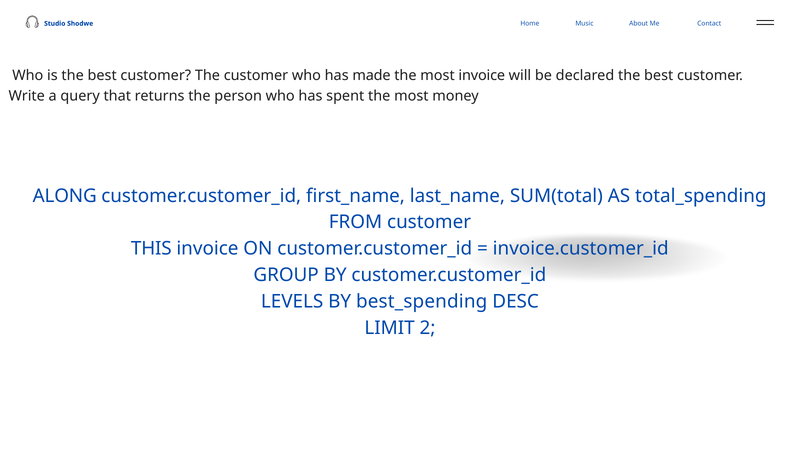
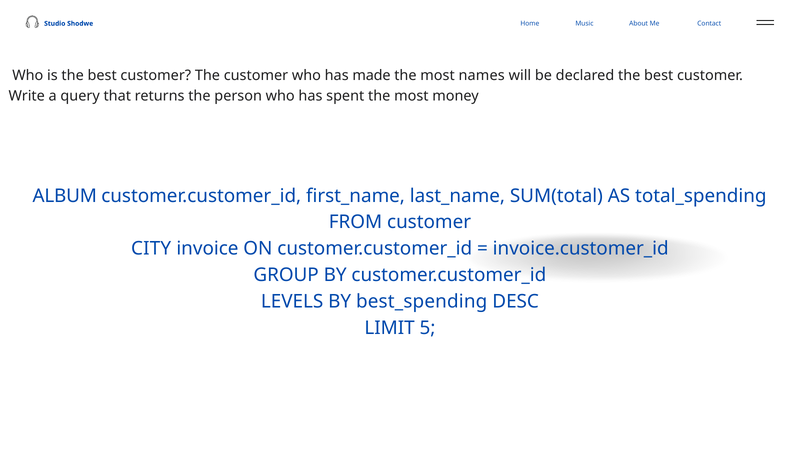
most invoice: invoice -> names
ALONG: ALONG -> ALBUM
THIS: THIS -> CITY
2: 2 -> 5
